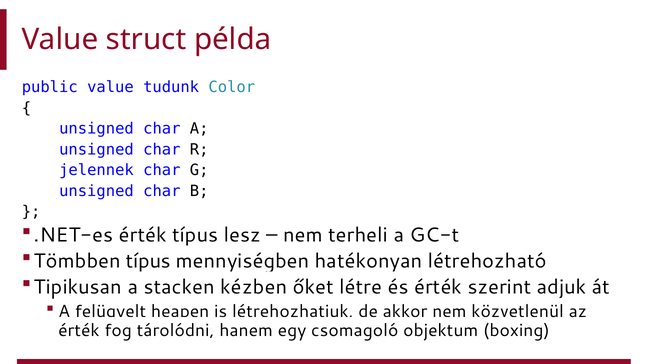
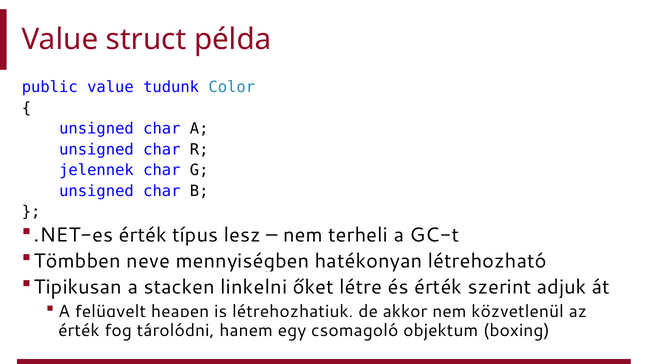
Tömbben típus: típus -> neve
kézben: kézben -> linkelni
